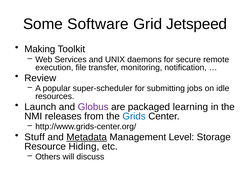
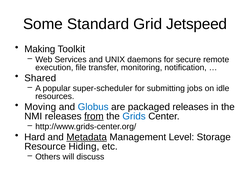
Software: Software -> Standard
Review: Review -> Shared
Launch: Launch -> Moving
Globus colour: purple -> blue
packaged learning: learning -> releases
from underline: none -> present
Stuff: Stuff -> Hard
